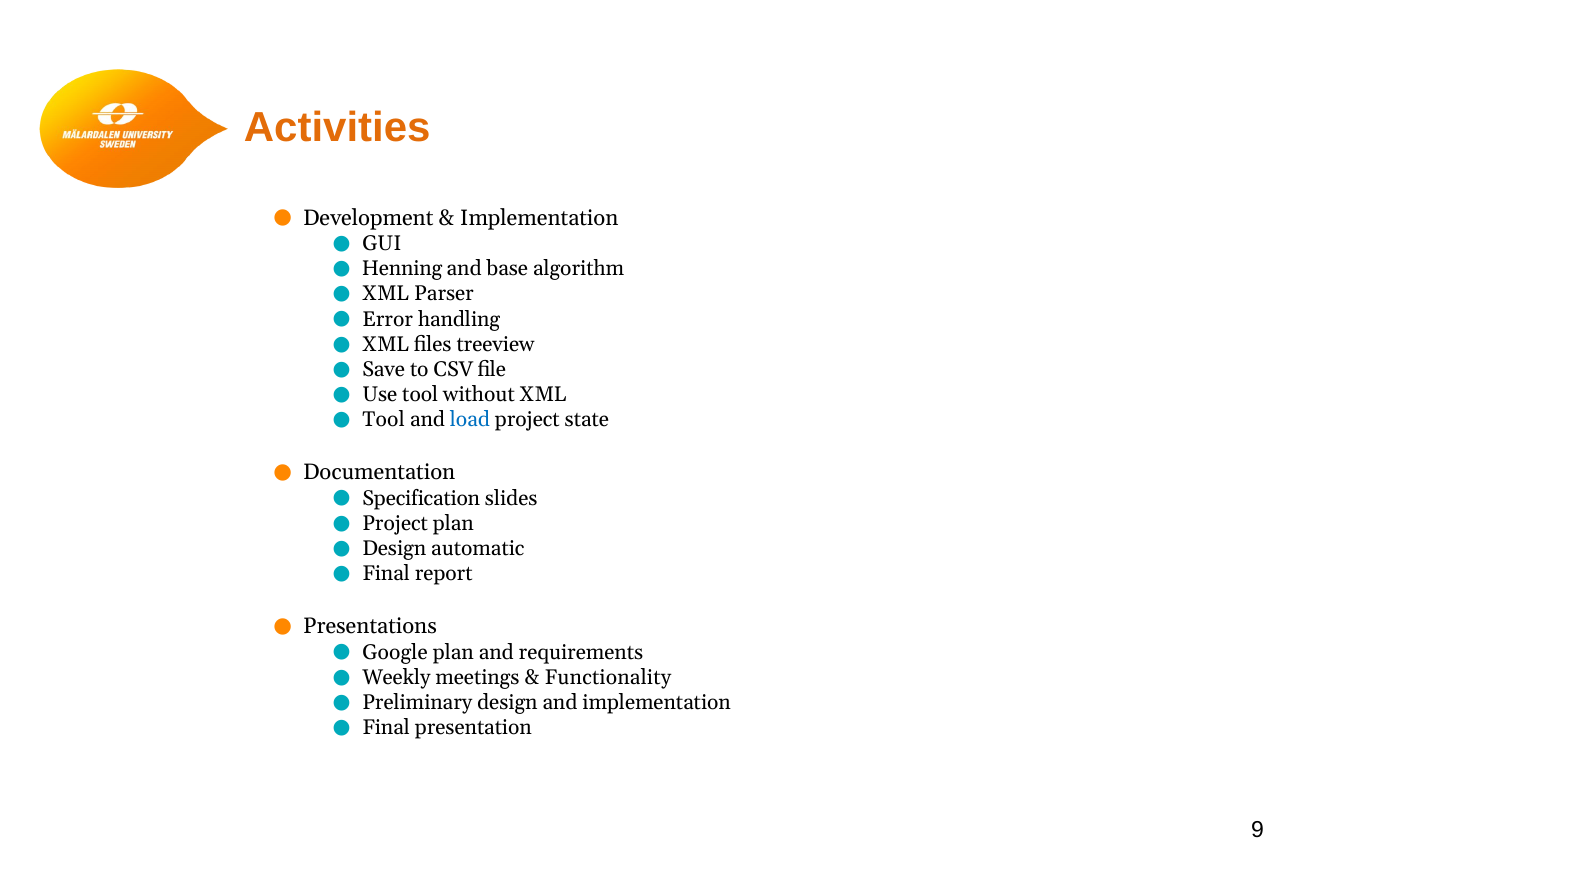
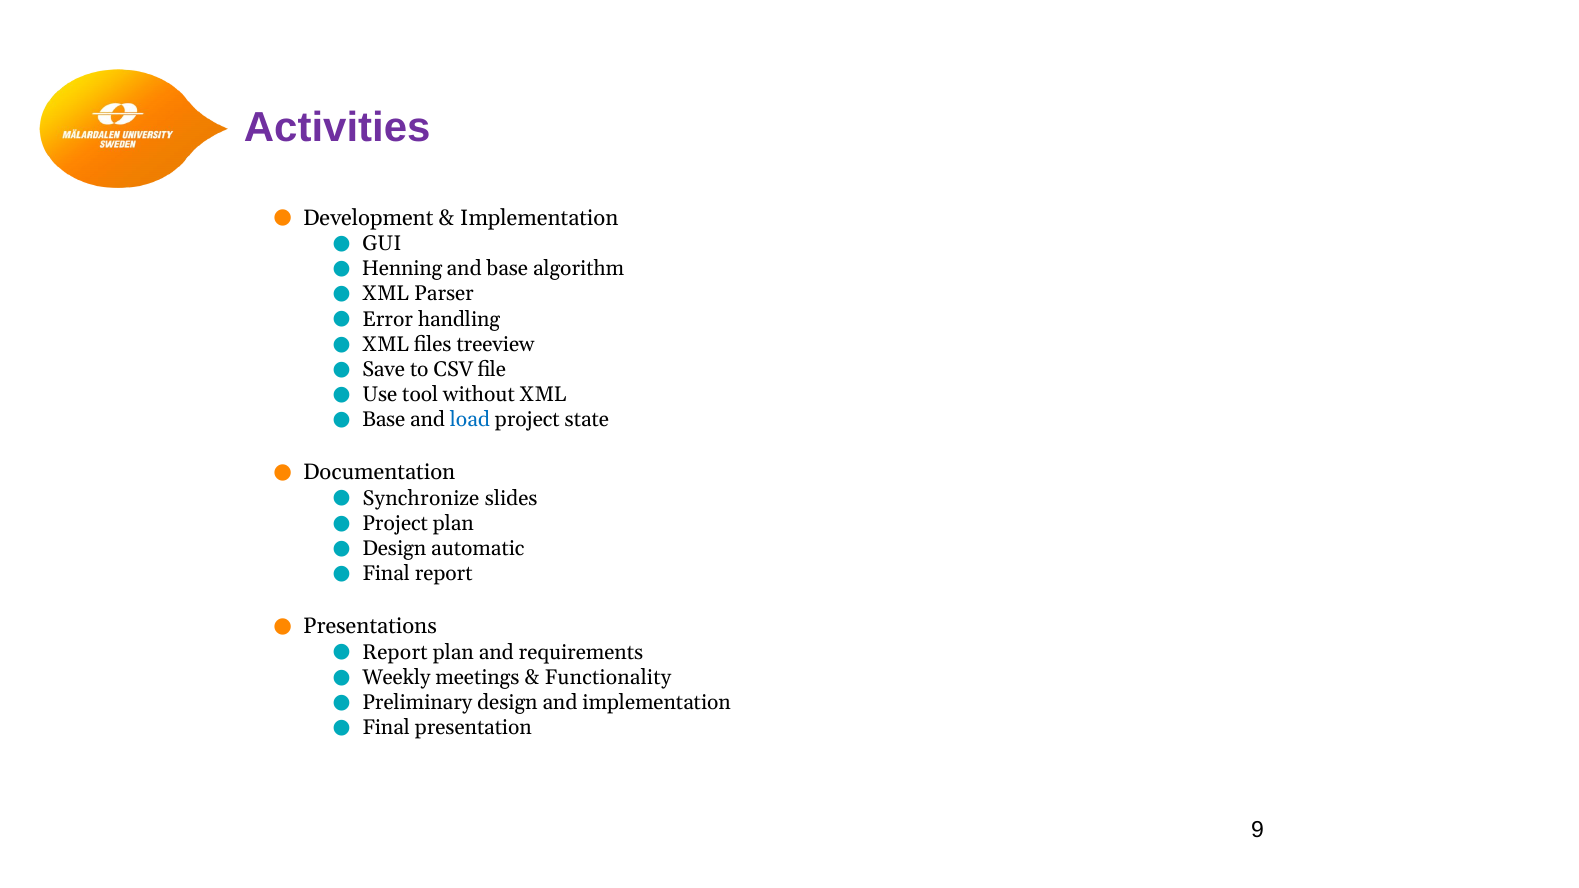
Activities colour: orange -> purple
Tool at (384, 420): Tool -> Base
Specification: Specification -> Synchronize
Google at (395, 652): Google -> Report
